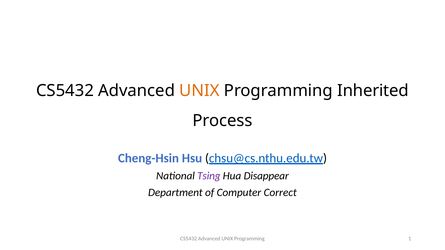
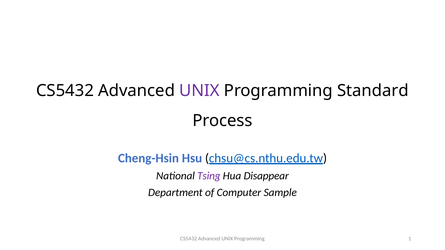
UNIX at (199, 91) colour: orange -> purple
Inherited: Inherited -> Standard
Correct: Correct -> Sample
